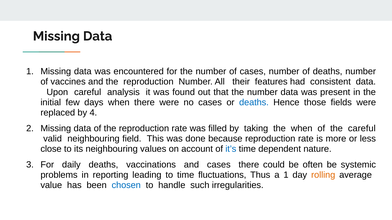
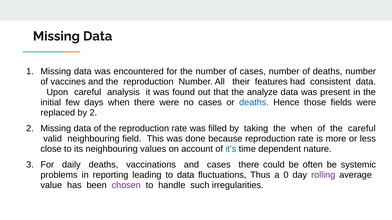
that the number: number -> analyze
by 4: 4 -> 2
to time: time -> data
a 1: 1 -> 0
rolling colour: orange -> purple
chosen colour: blue -> purple
